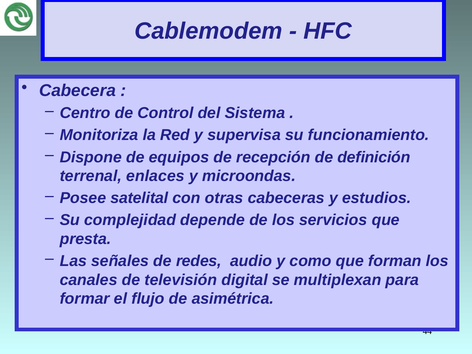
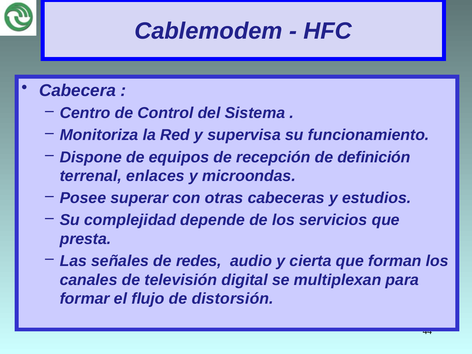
satelital: satelital -> superar
como: como -> cierta
asimétrica: asimétrica -> distorsión
